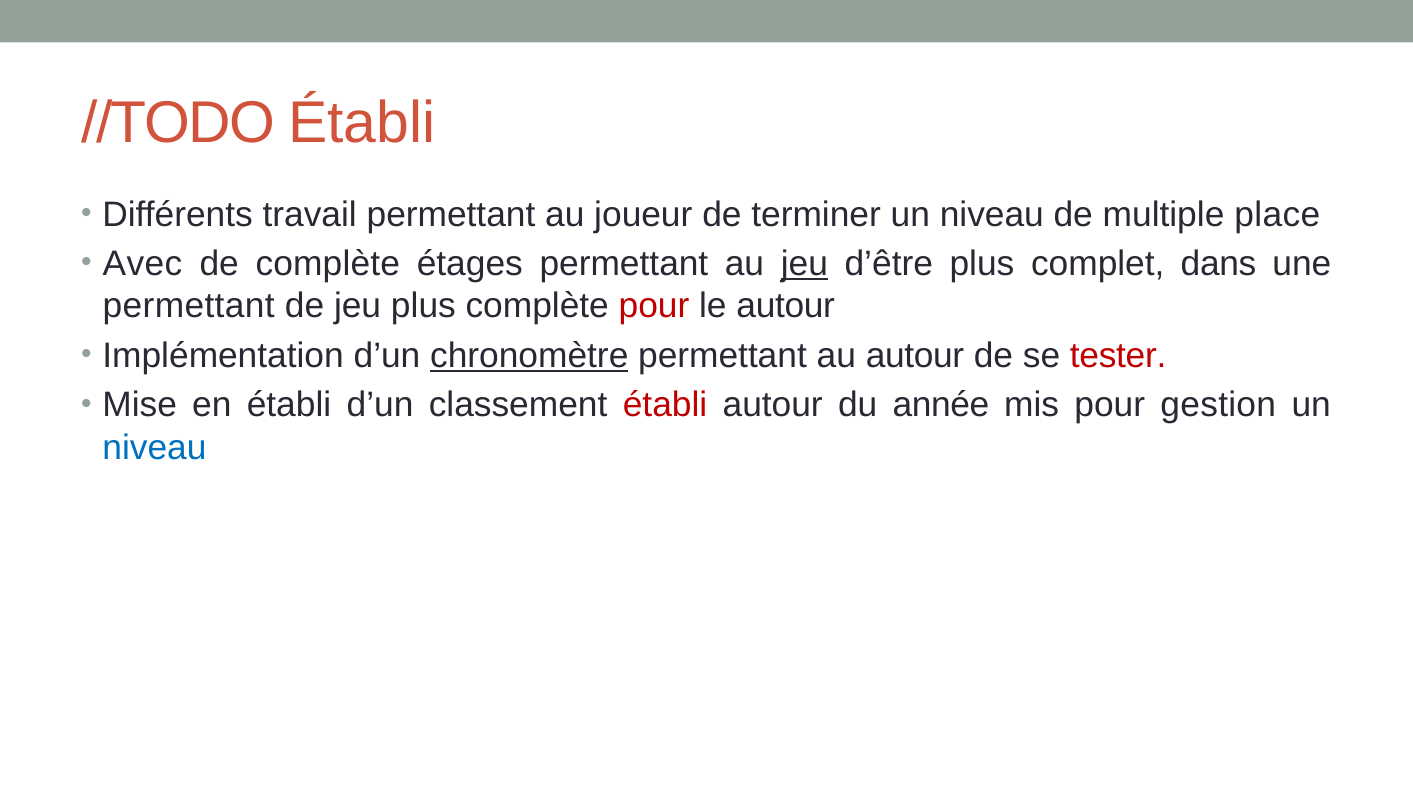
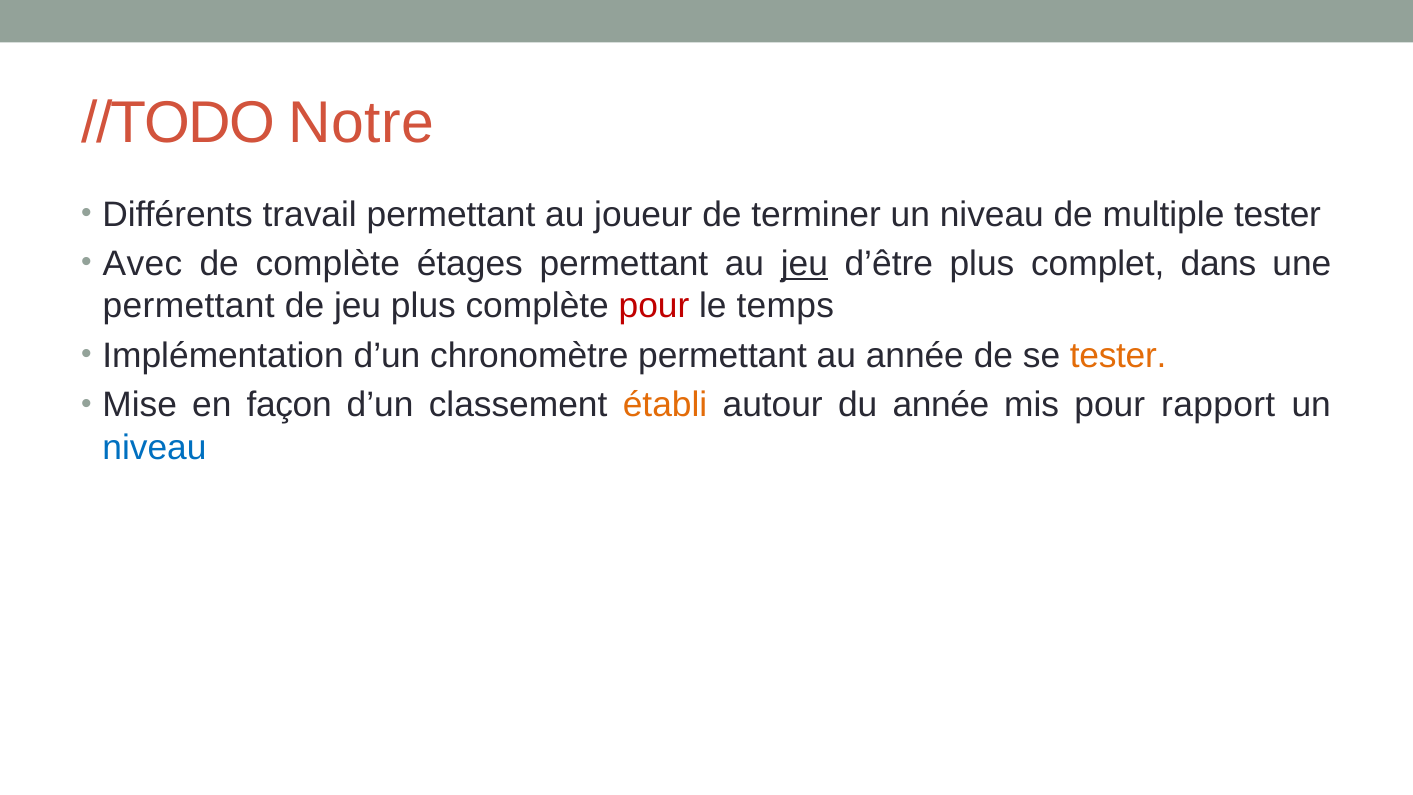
//TODO Établi: Établi -> Notre
multiple place: place -> tester
le autour: autour -> temps
chronomètre underline: present -> none
au autour: autour -> année
tester at (1118, 356) colour: red -> orange
en établi: établi -> façon
établi at (665, 405) colour: red -> orange
gestion: gestion -> rapport
